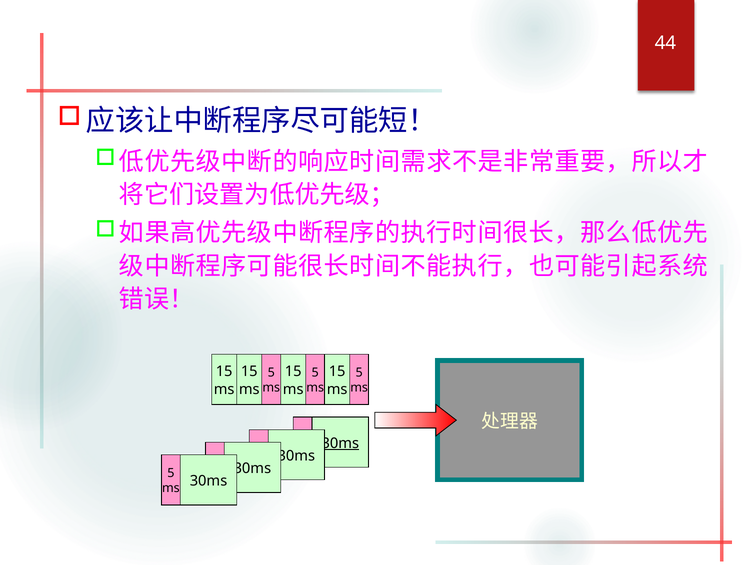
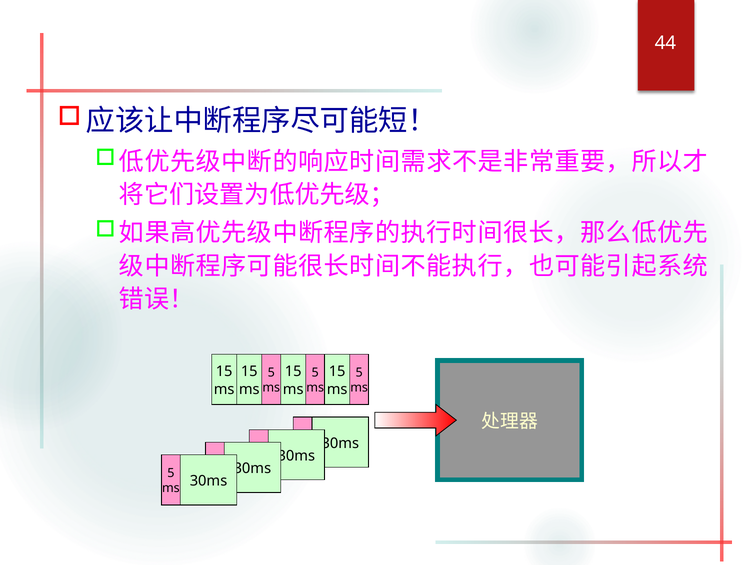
30ms at (340, 443) underline: present -> none
